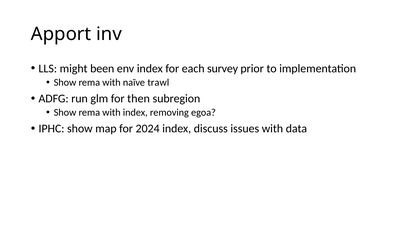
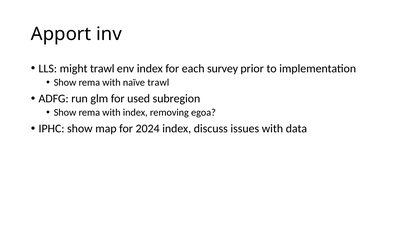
might been: been -> trawl
then: then -> used
